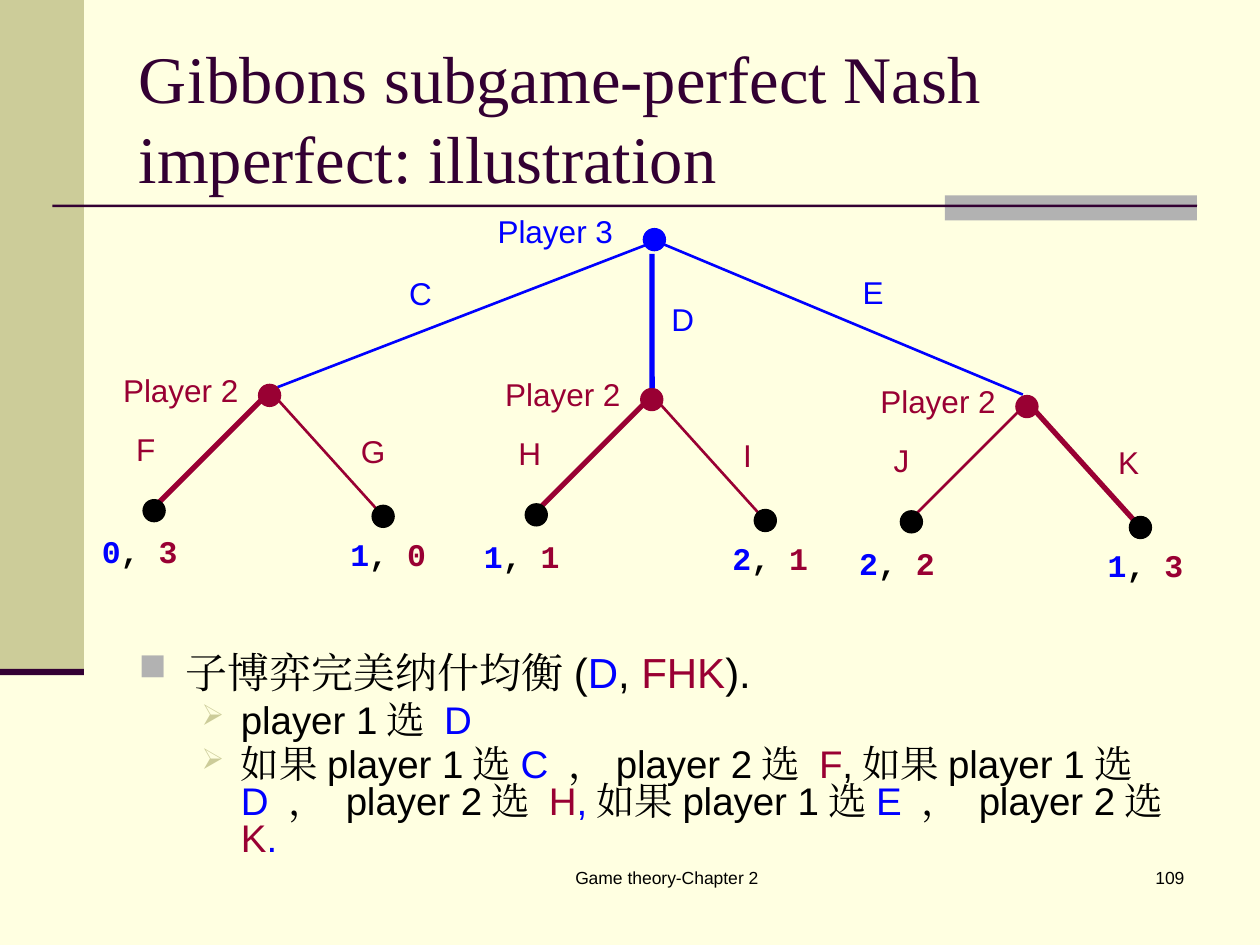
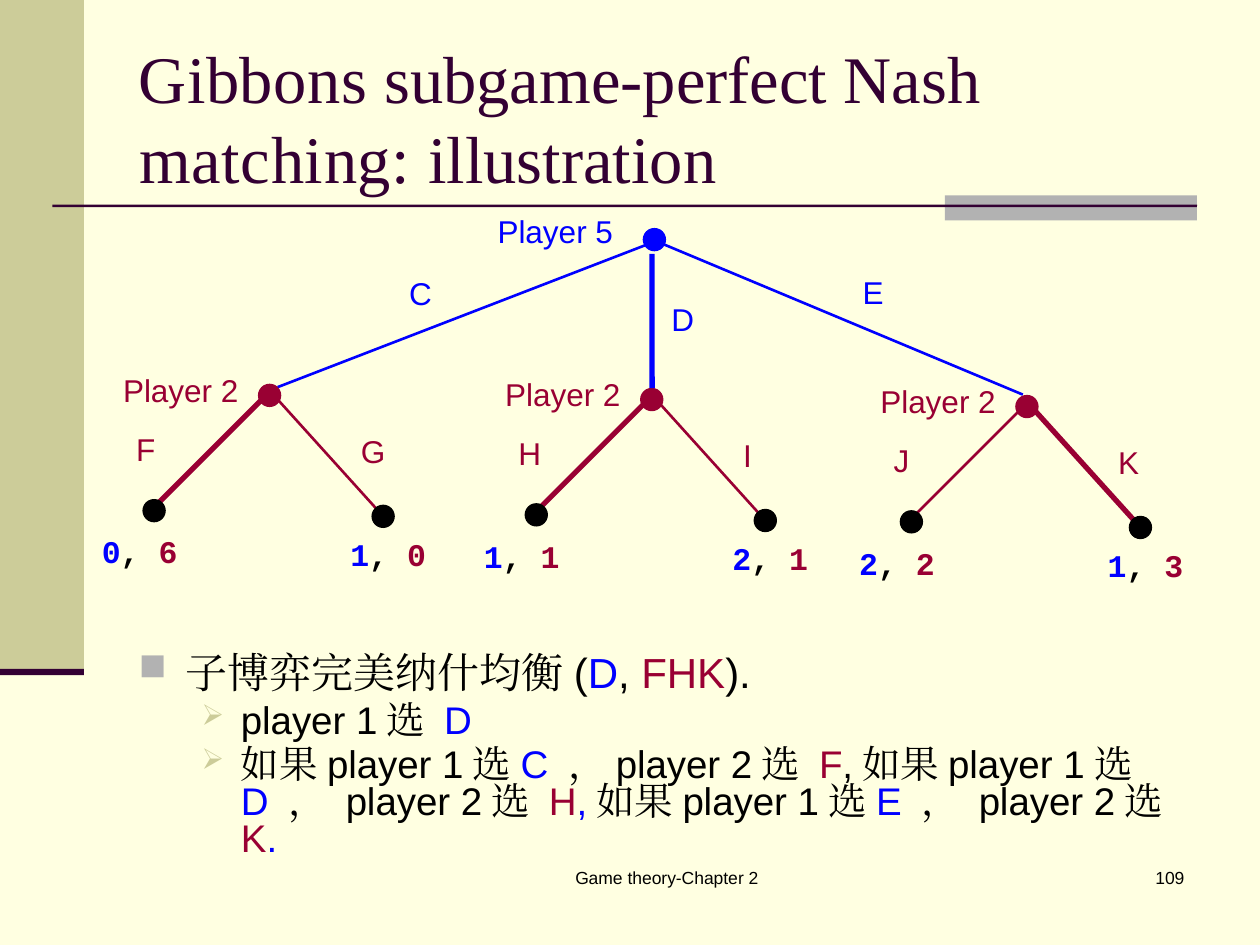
imperfect: imperfect -> matching
Player 3: 3 -> 5
0 3: 3 -> 6
